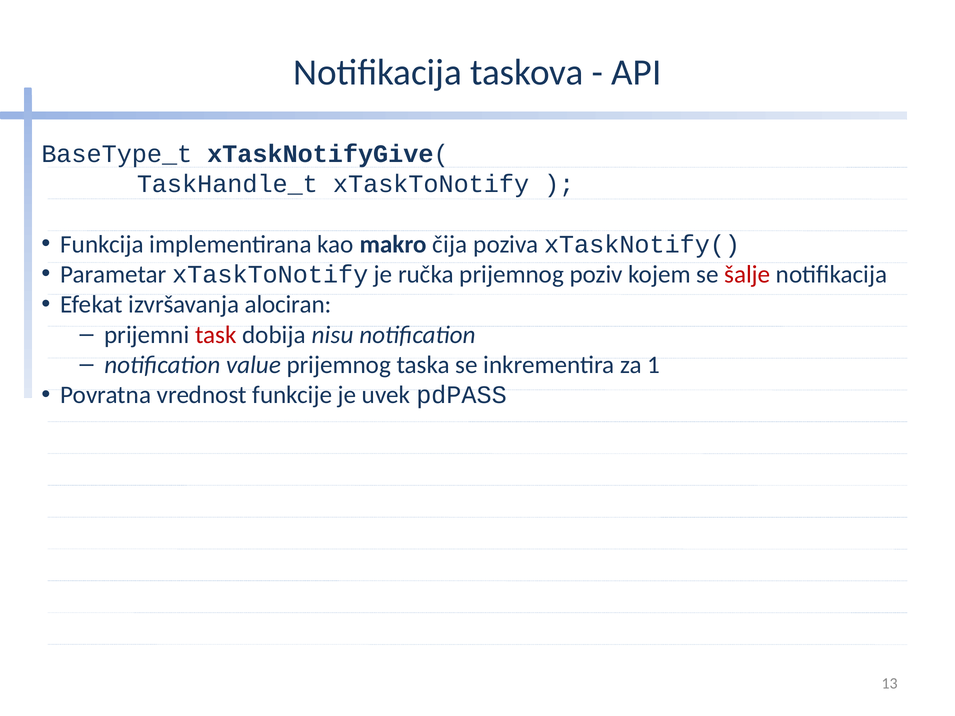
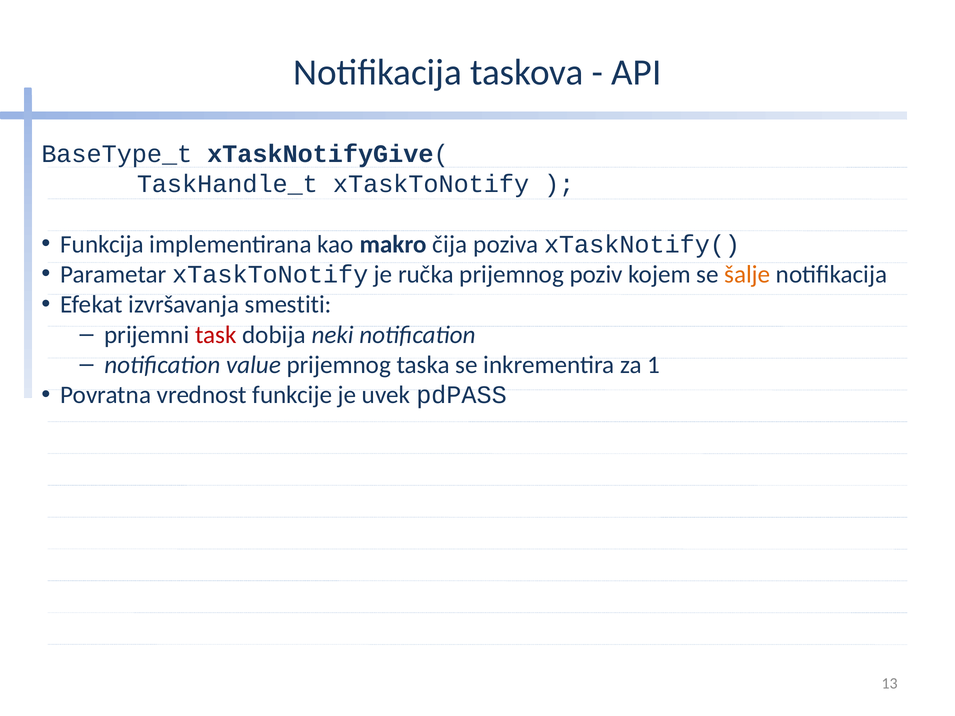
šalje colour: red -> orange
alociran: alociran -> smestiti
nisu: nisu -> neki
